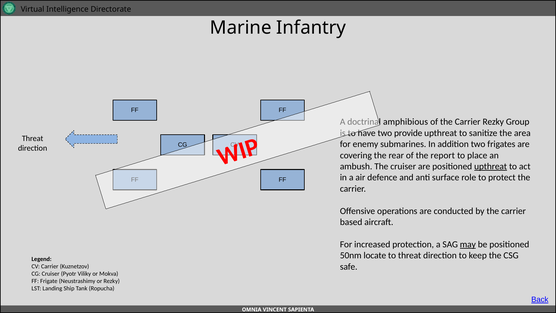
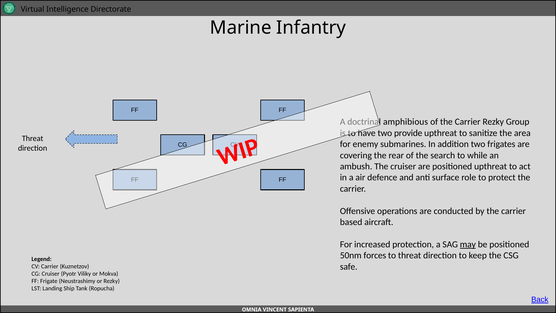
report: report -> search
place: place -> while
upthreat at (491, 166) underline: present -> none
locate: locate -> forces
